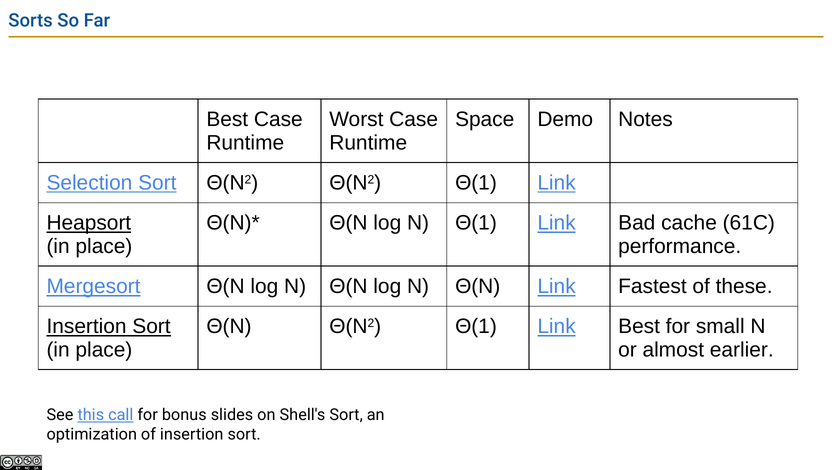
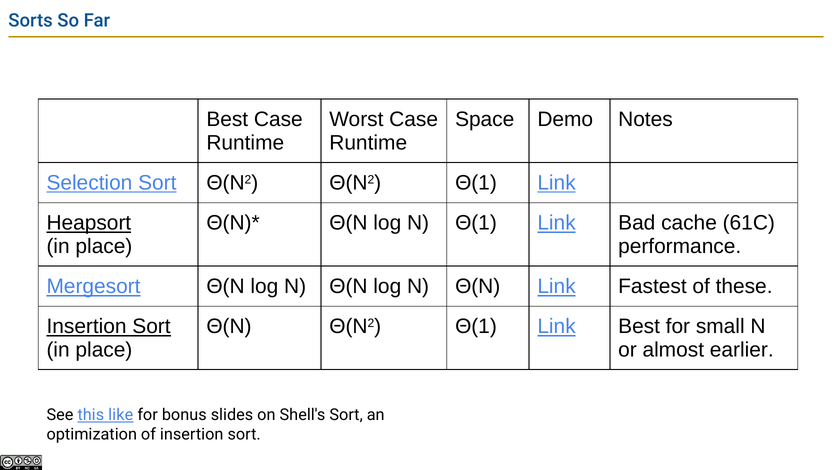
call: call -> like
